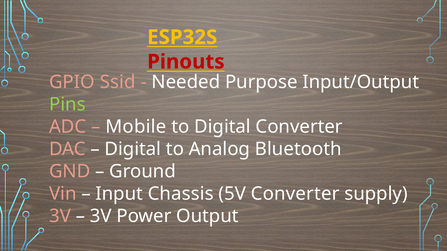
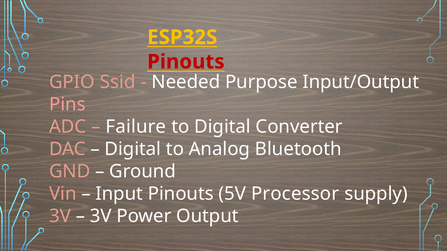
Pins colour: light green -> pink
Mobile: Mobile -> Failure
Input Chassis: Chassis -> Pinouts
5V Converter: Converter -> Processor
